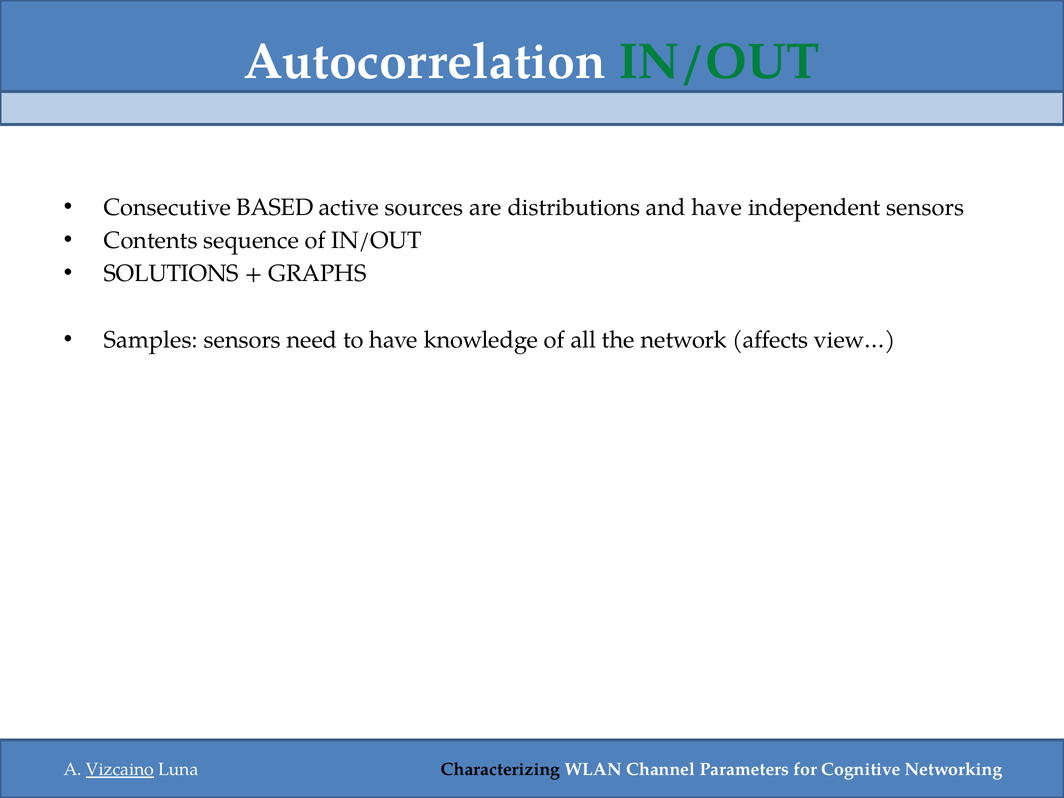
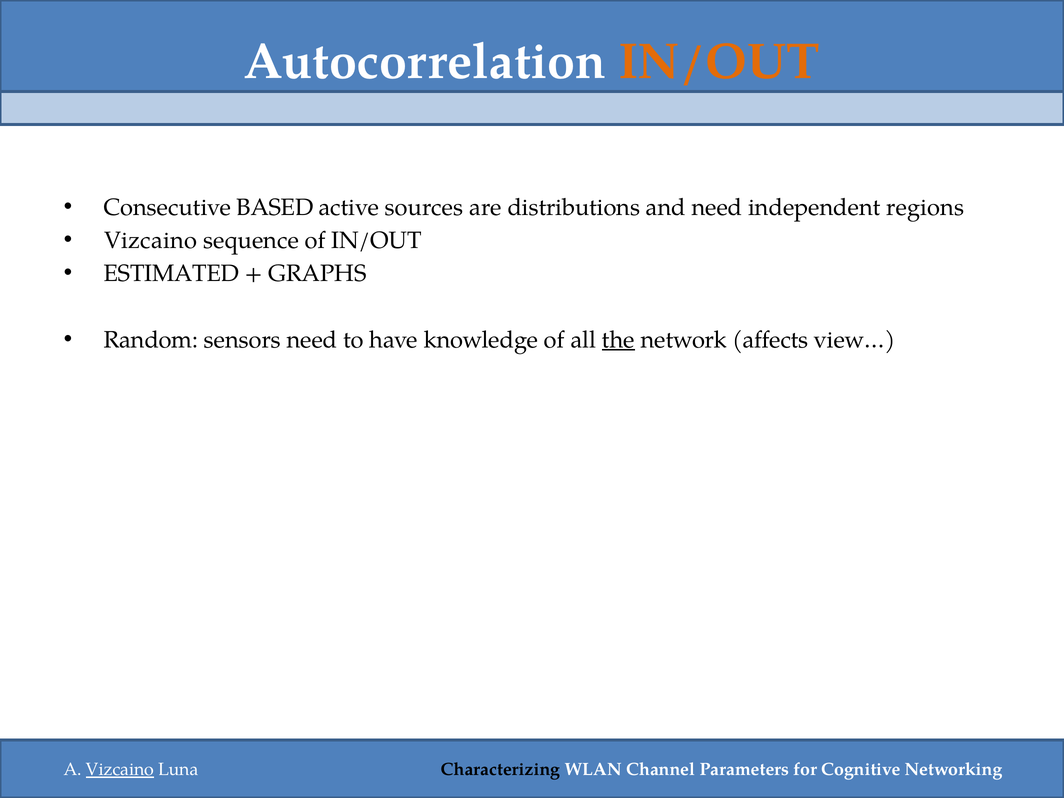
IN/OUT at (719, 62) colour: green -> orange
and have: have -> need
independent sensors: sensors -> regions
Contents at (151, 240): Contents -> Vizcaino
SOLUTIONS: SOLUTIONS -> ESTIMATED
Samples: Samples -> Random
the underline: none -> present
